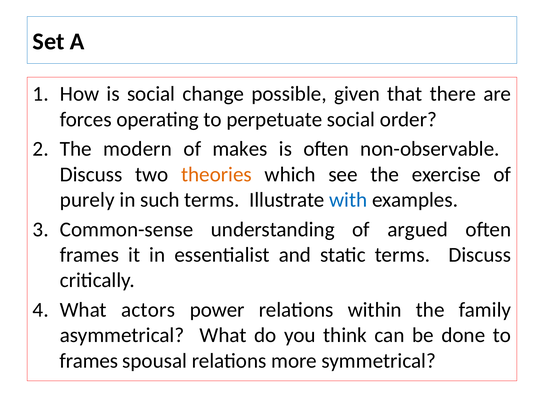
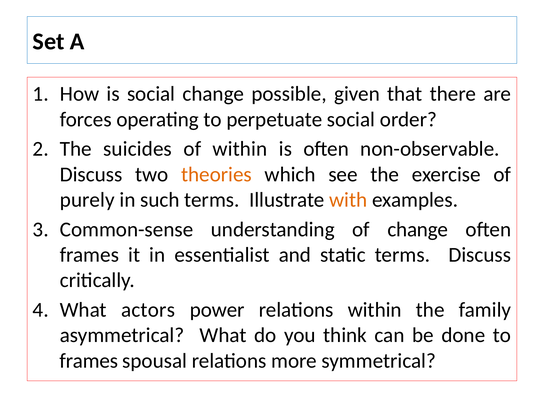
modern: modern -> suicides
of makes: makes -> within
with colour: blue -> orange
of argued: argued -> change
